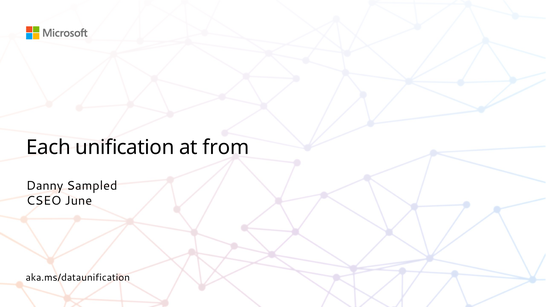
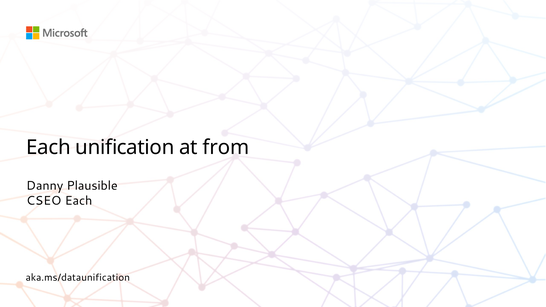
Sampled: Sampled -> Plausible
CSEO June: June -> Each
